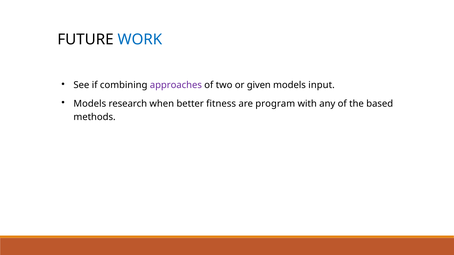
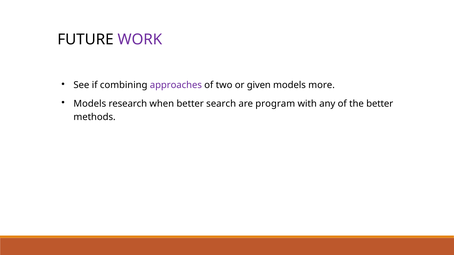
WORK colour: blue -> purple
input: input -> more
fitness: fitness -> search
the based: based -> better
